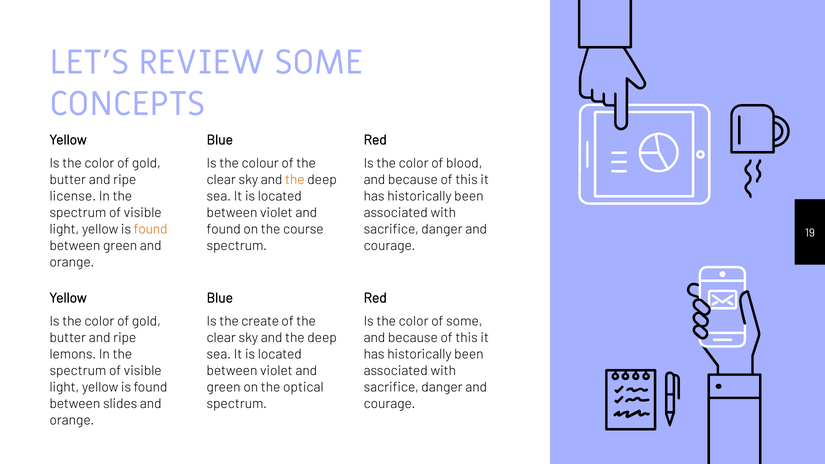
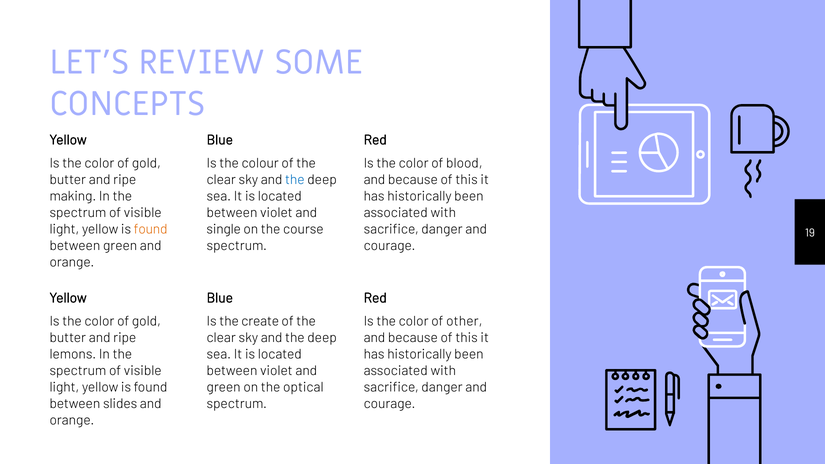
the at (295, 180) colour: orange -> blue
license: license -> making
found at (224, 229): found -> single
of some: some -> other
